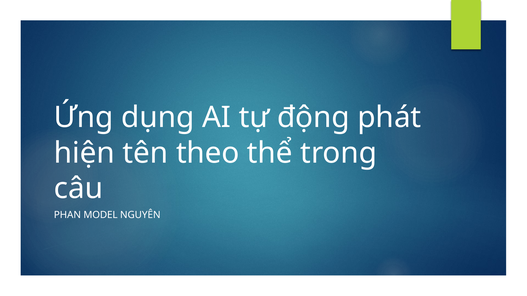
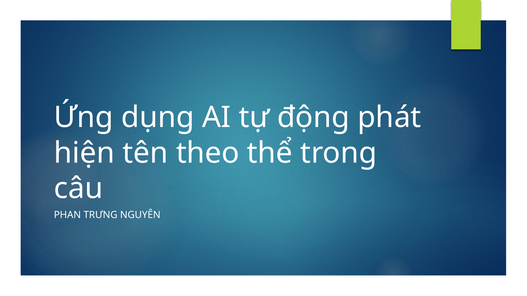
MODEL: MODEL -> TRƯNG
